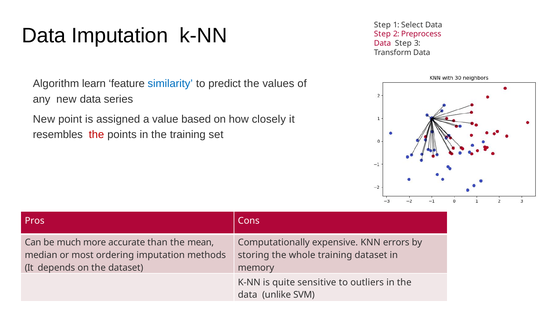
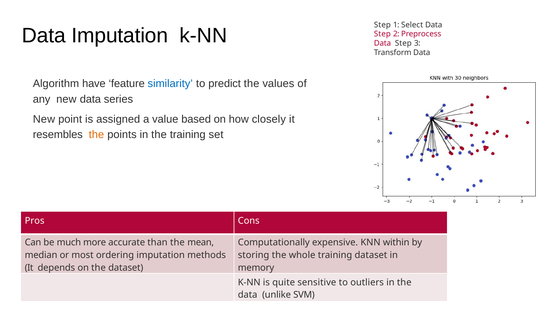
learn: learn -> have
the at (96, 135) colour: red -> orange
errors: errors -> within
